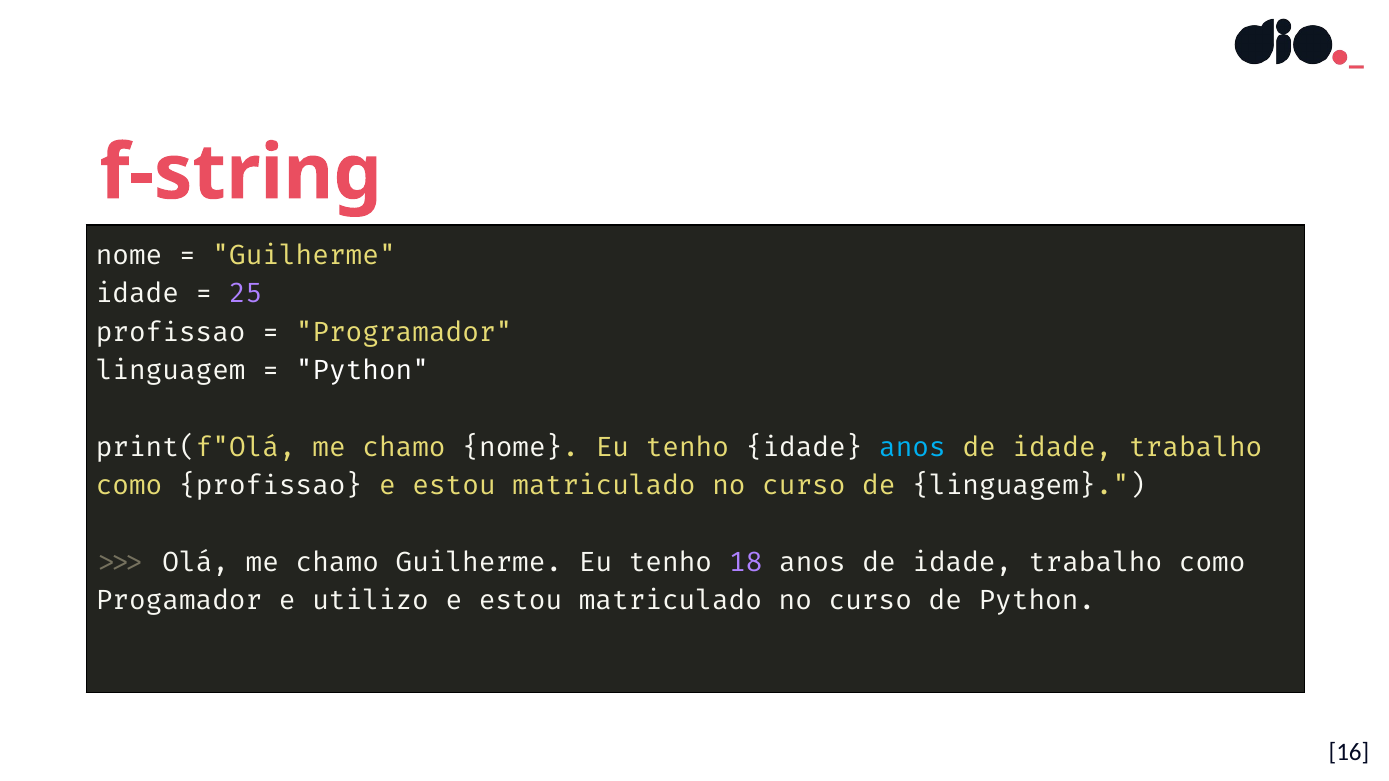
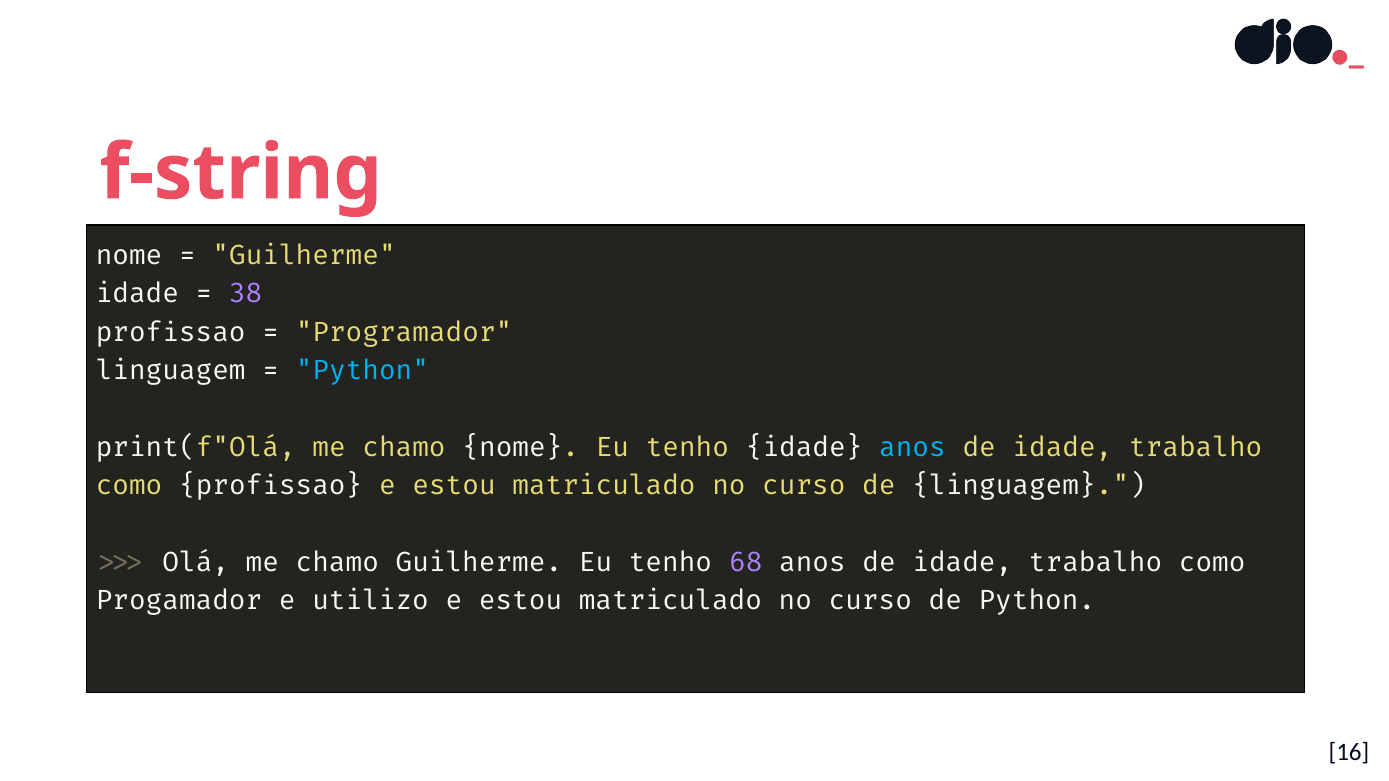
25: 25 -> 38
Python at (362, 371) colour: white -> light blue
18: 18 -> 68
